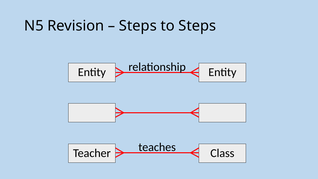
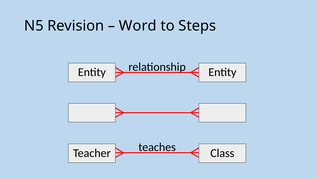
Steps at (138, 26): Steps -> Word
